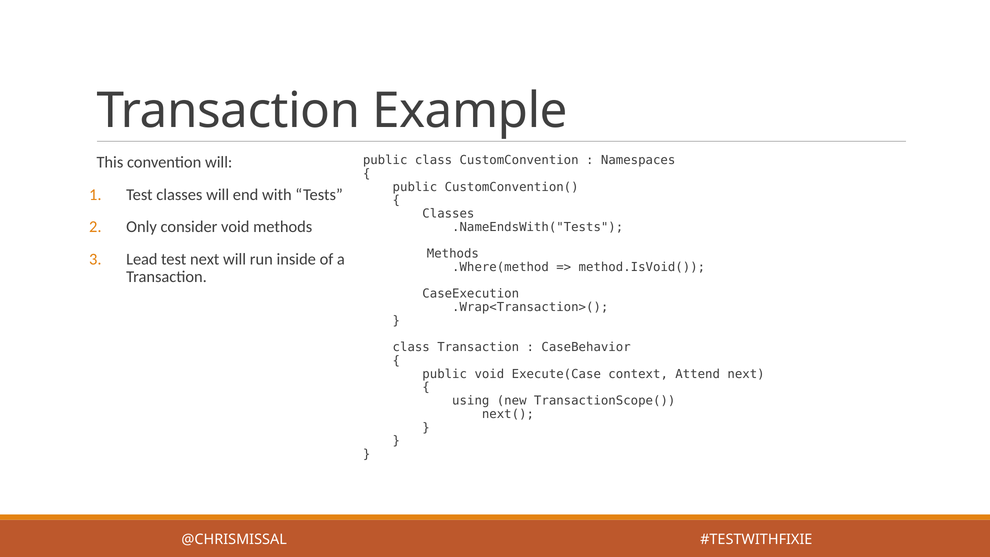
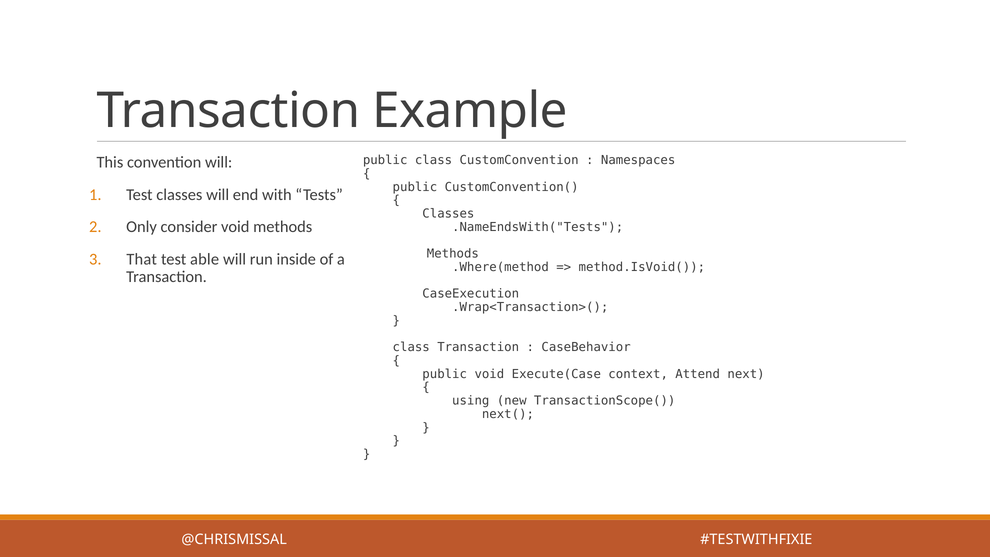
Lead: Lead -> That
test next: next -> able
